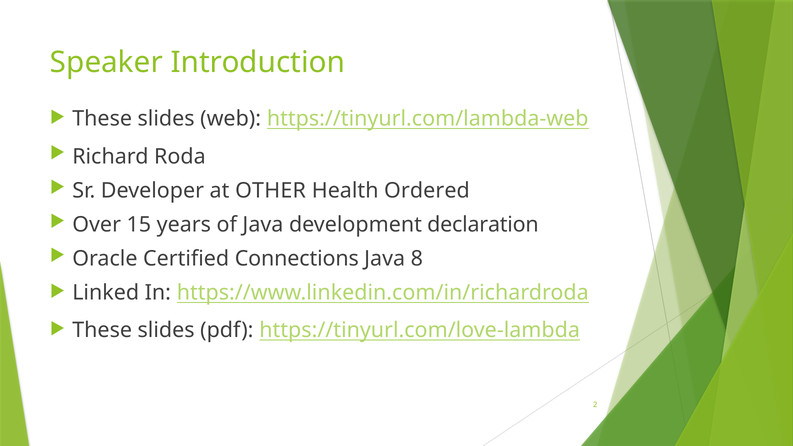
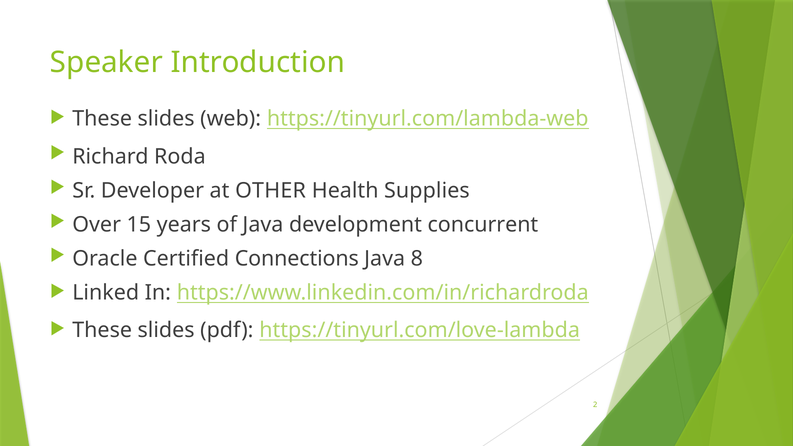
Ordered: Ordered -> Supplies
declaration: declaration -> concurrent
